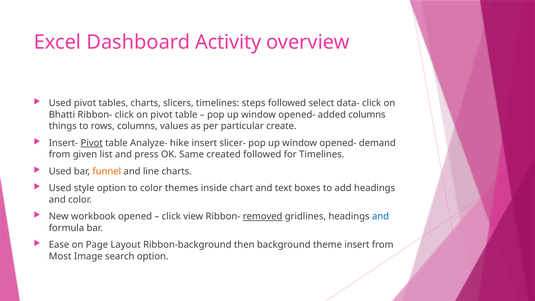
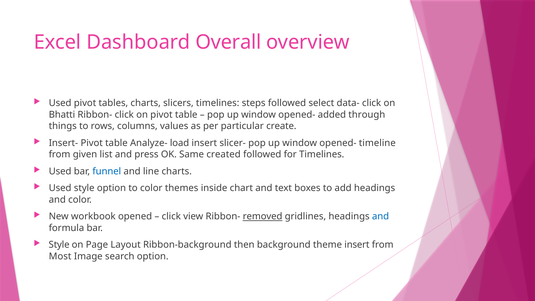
Activity: Activity -> Overall
added columns: columns -> through
Pivot at (92, 143) underline: present -> none
hike: hike -> load
demand: demand -> timeline
funnel colour: orange -> blue
Ease at (59, 245): Ease -> Style
